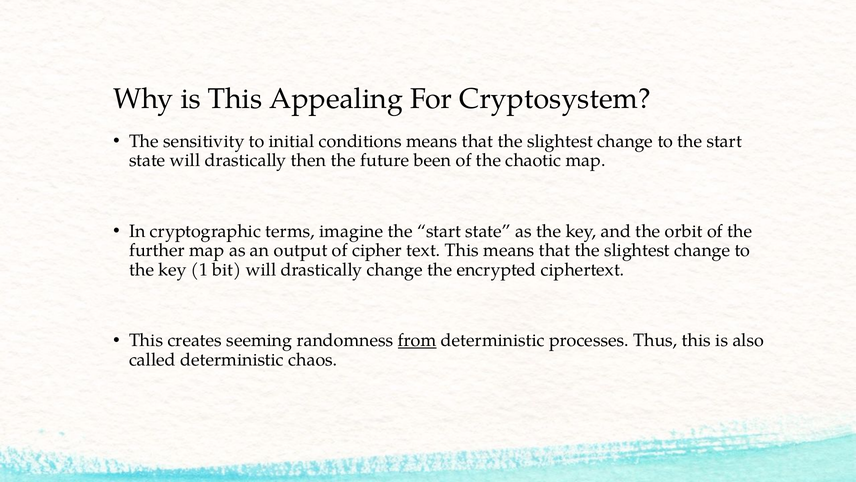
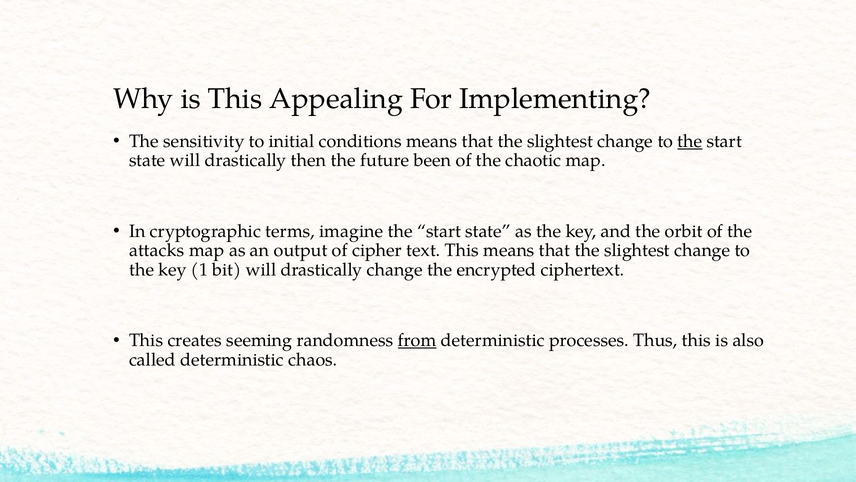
Cryptosystem: Cryptosystem -> Implementing
the at (690, 141) underline: none -> present
further: further -> attacks
